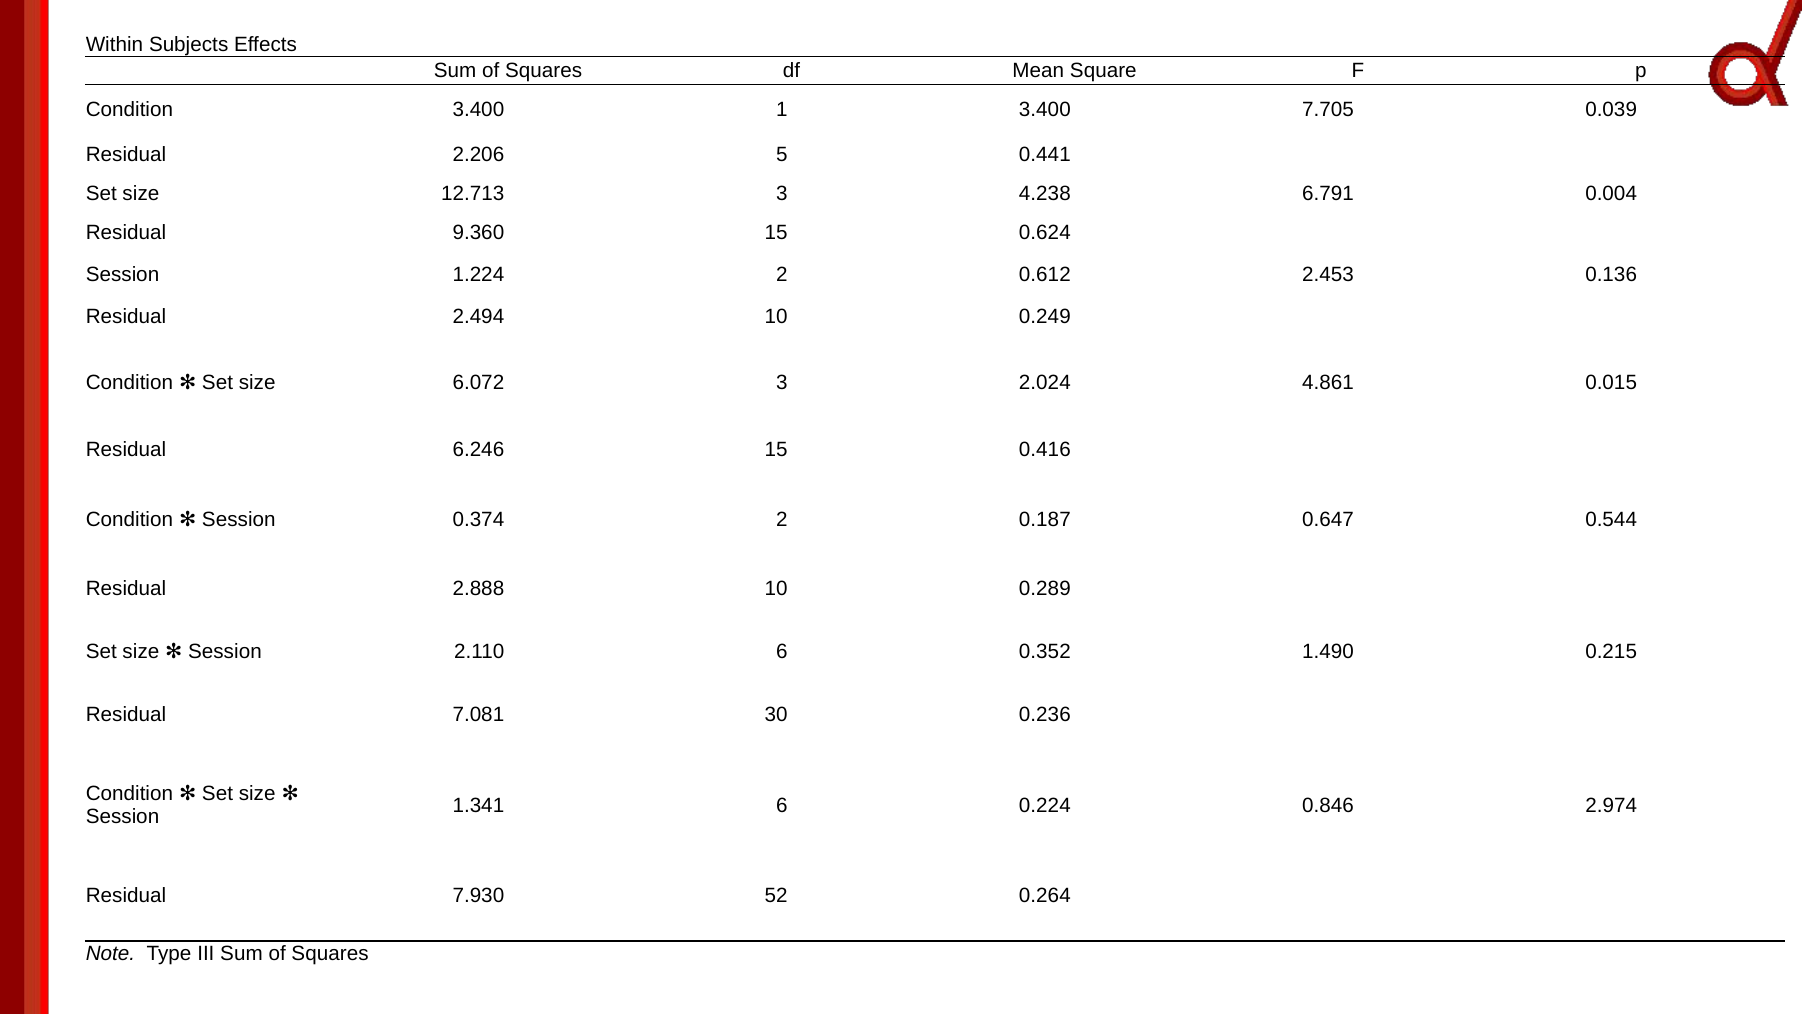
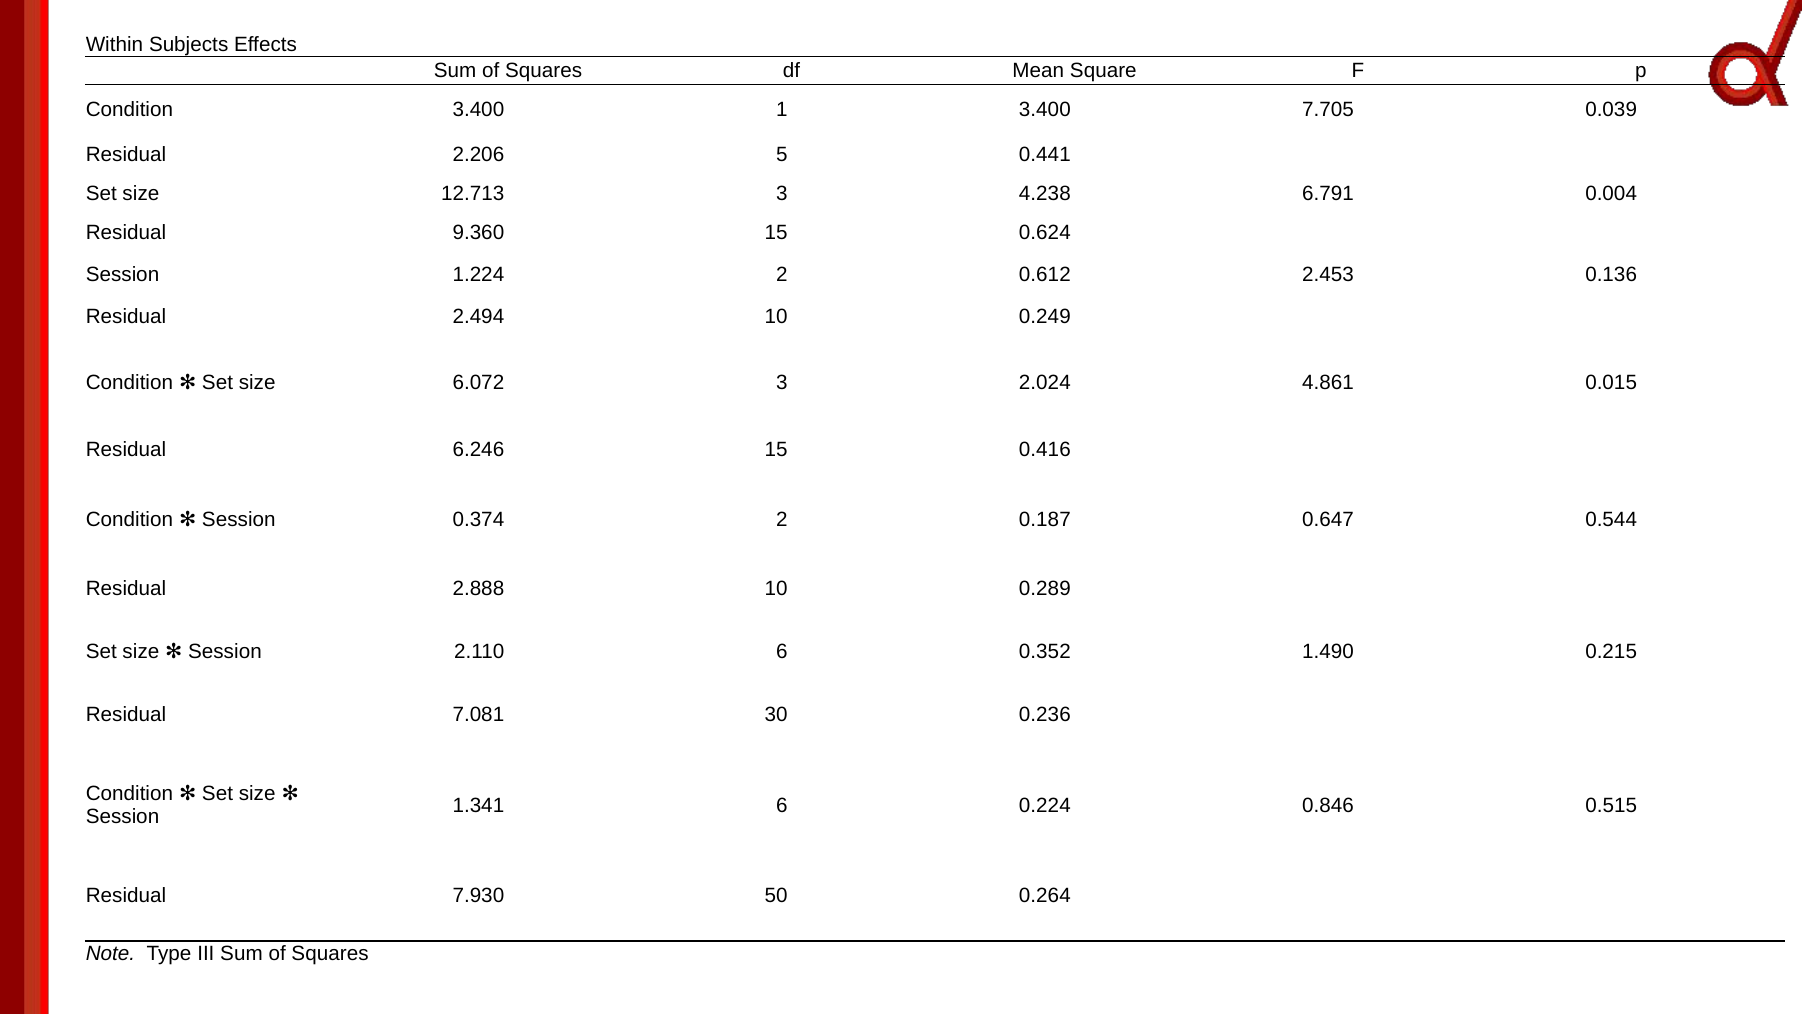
2.974: 2.974 -> 0.515
52: 52 -> 50
